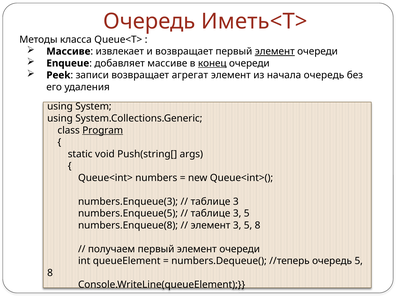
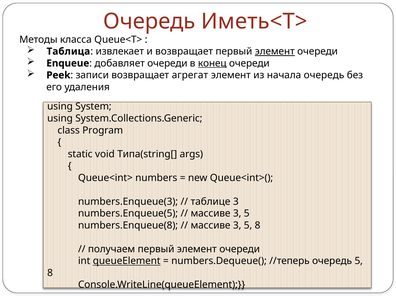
Массиве at (68, 51): Массиве -> Таблица
добавляет массиве: массиве -> очереди
Program underline: present -> none
Push(string[: Push(string[ -> Типа(string[
таблице at (210, 213): таблице -> массиве
элемент at (211, 225): элемент -> массиве
queueElement underline: none -> present
